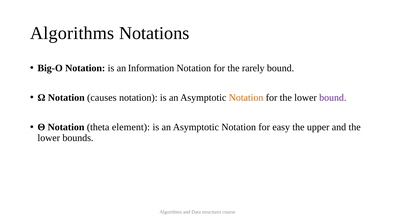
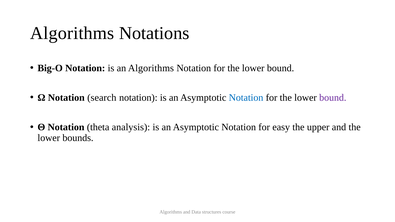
an Information: Information -> Algorithms
rarely at (253, 68): rarely -> lower
causes: causes -> search
Notation at (246, 98) colour: orange -> blue
element: element -> analysis
